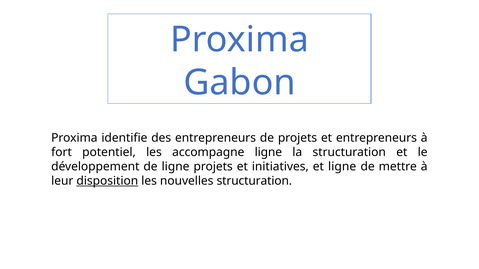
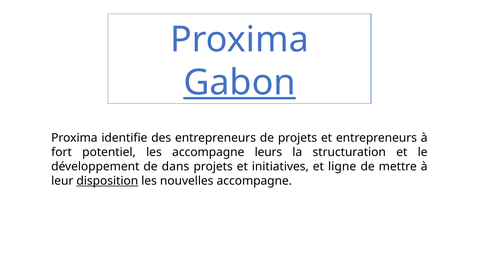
Gabon underline: none -> present
accompagne ligne: ligne -> leurs
de ligne: ligne -> dans
nouvelles structuration: structuration -> accompagne
